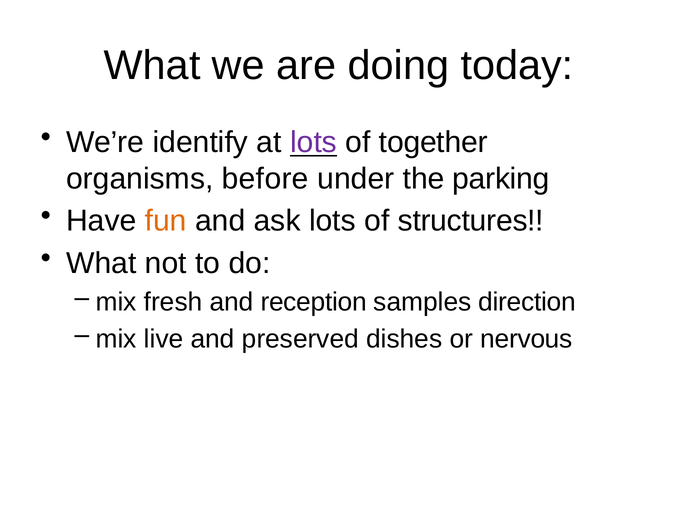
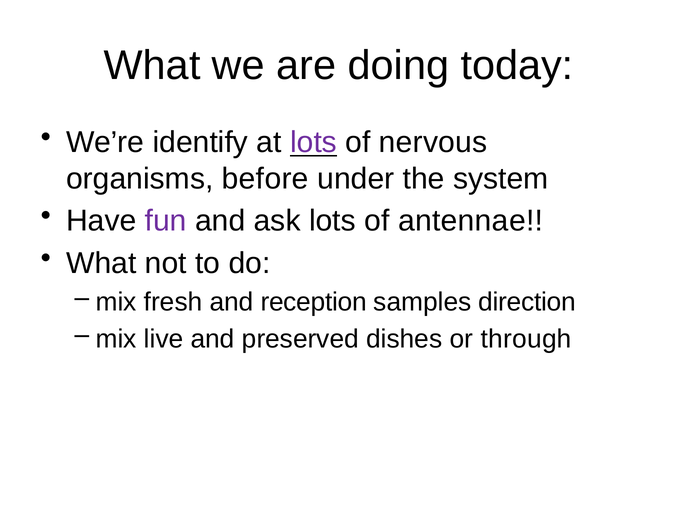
together: together -> nervous
parking: parking -> system
fun colour: orange -> purple
structures: structures -> antennae
nervous: nervous -> through
